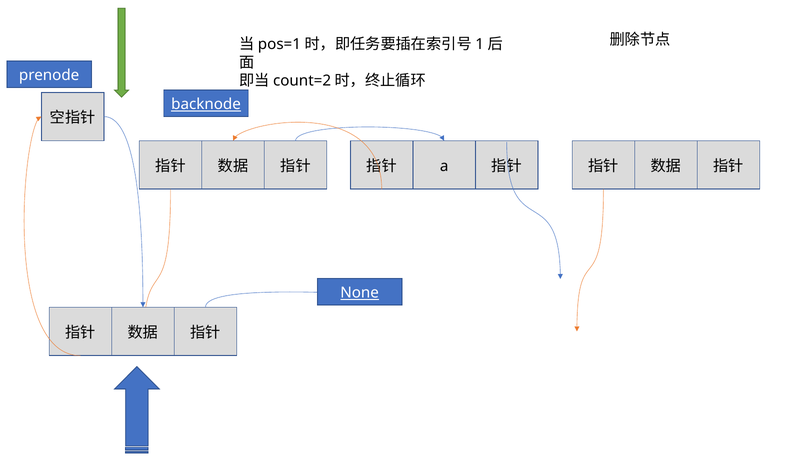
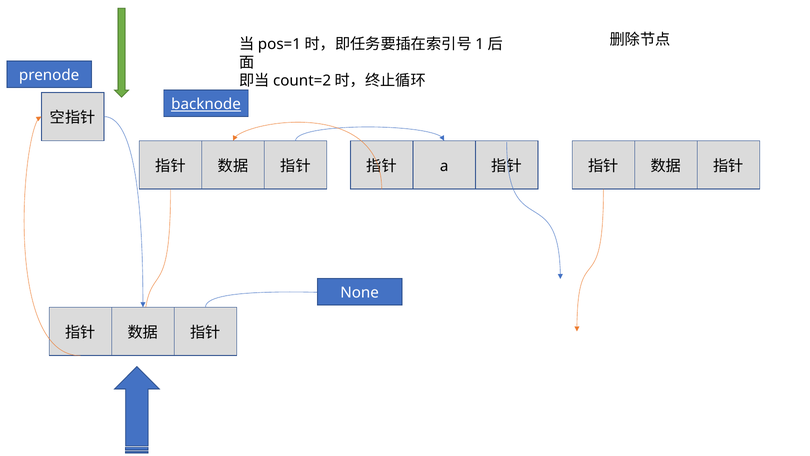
None underline: present -> none
